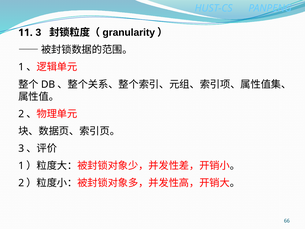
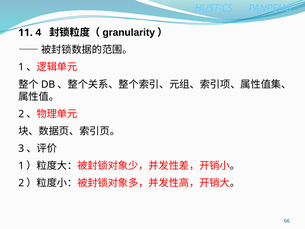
11 3: 3 -> 4
